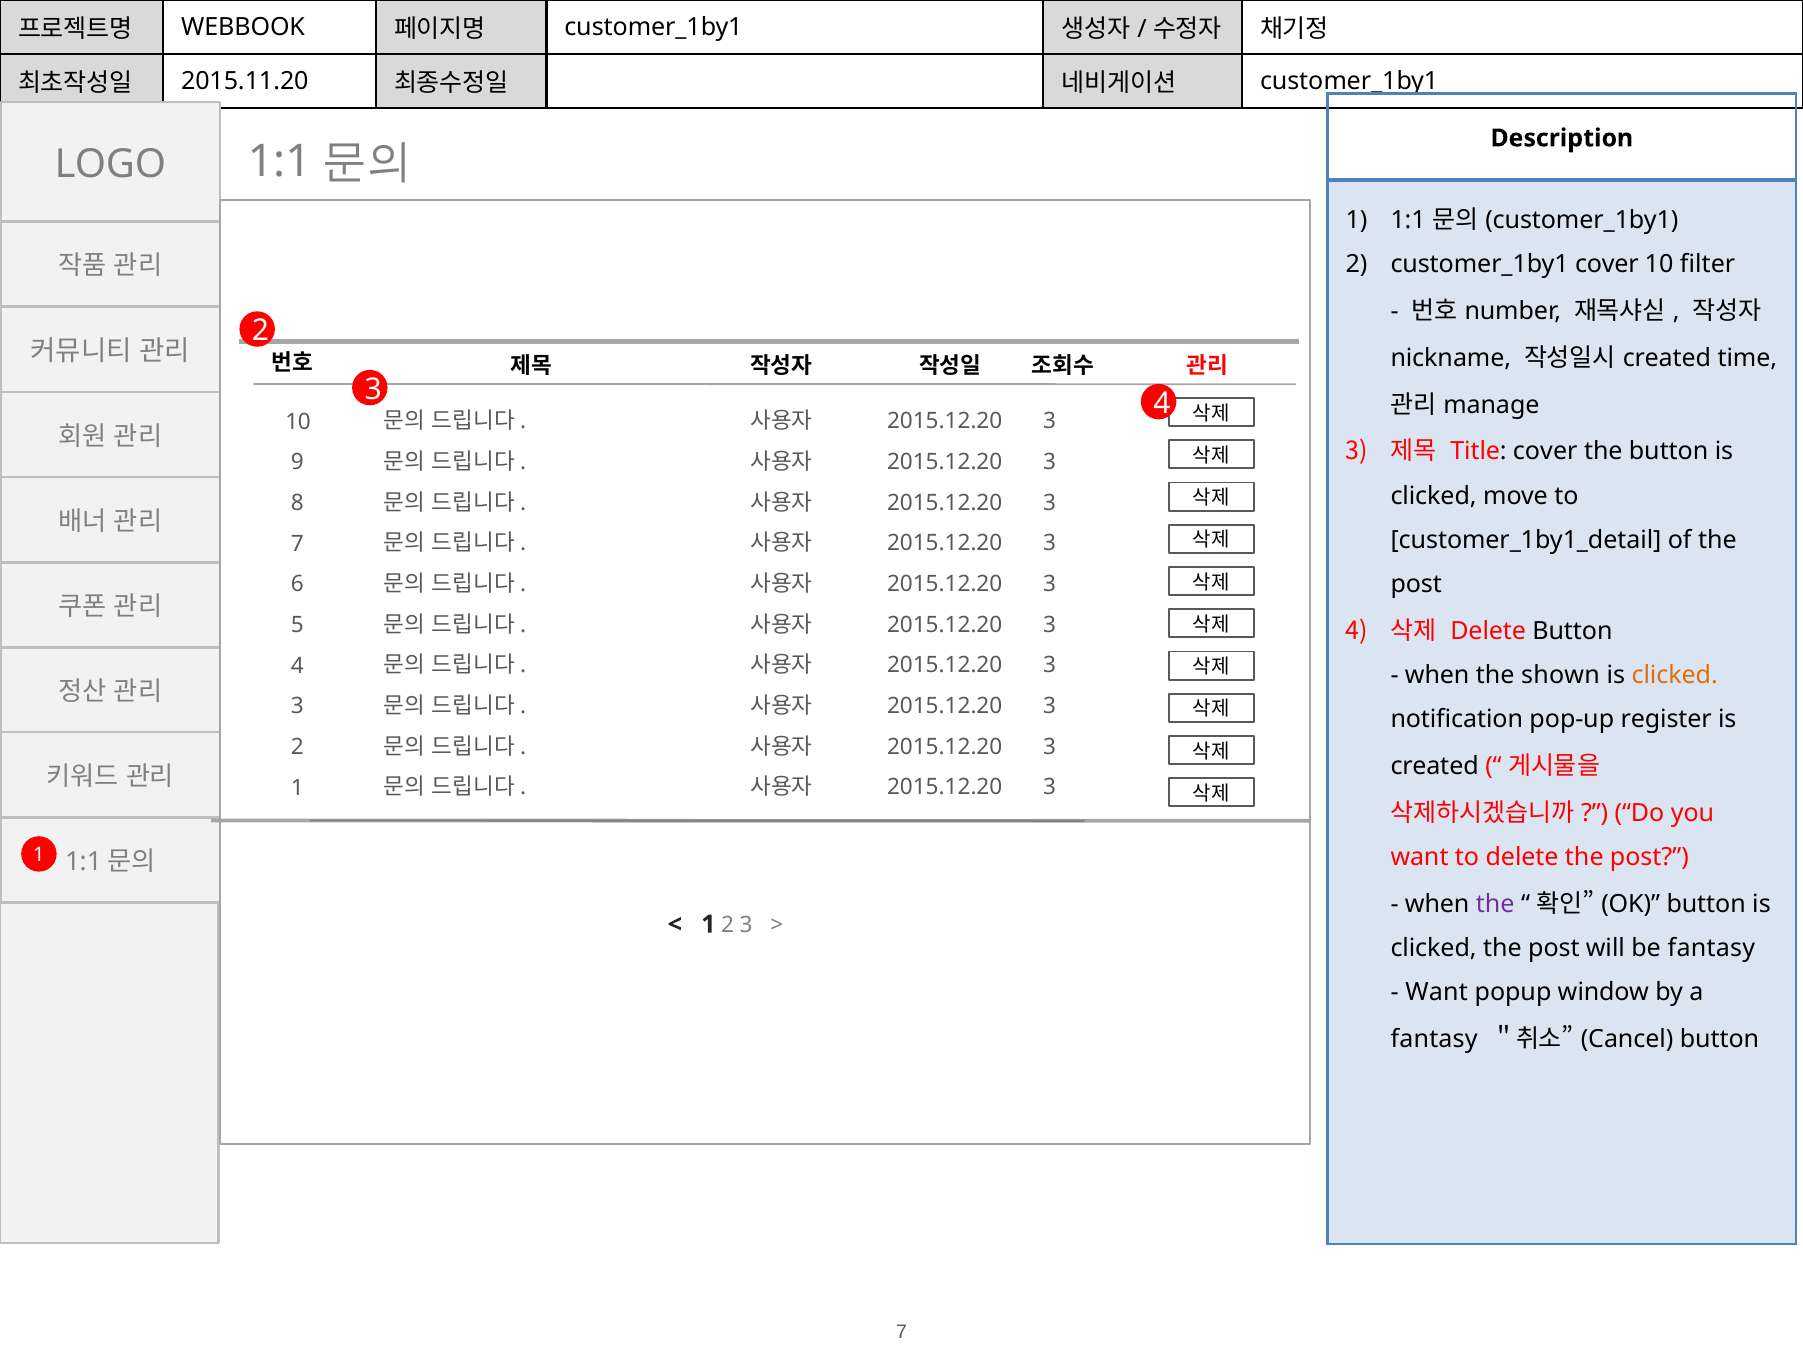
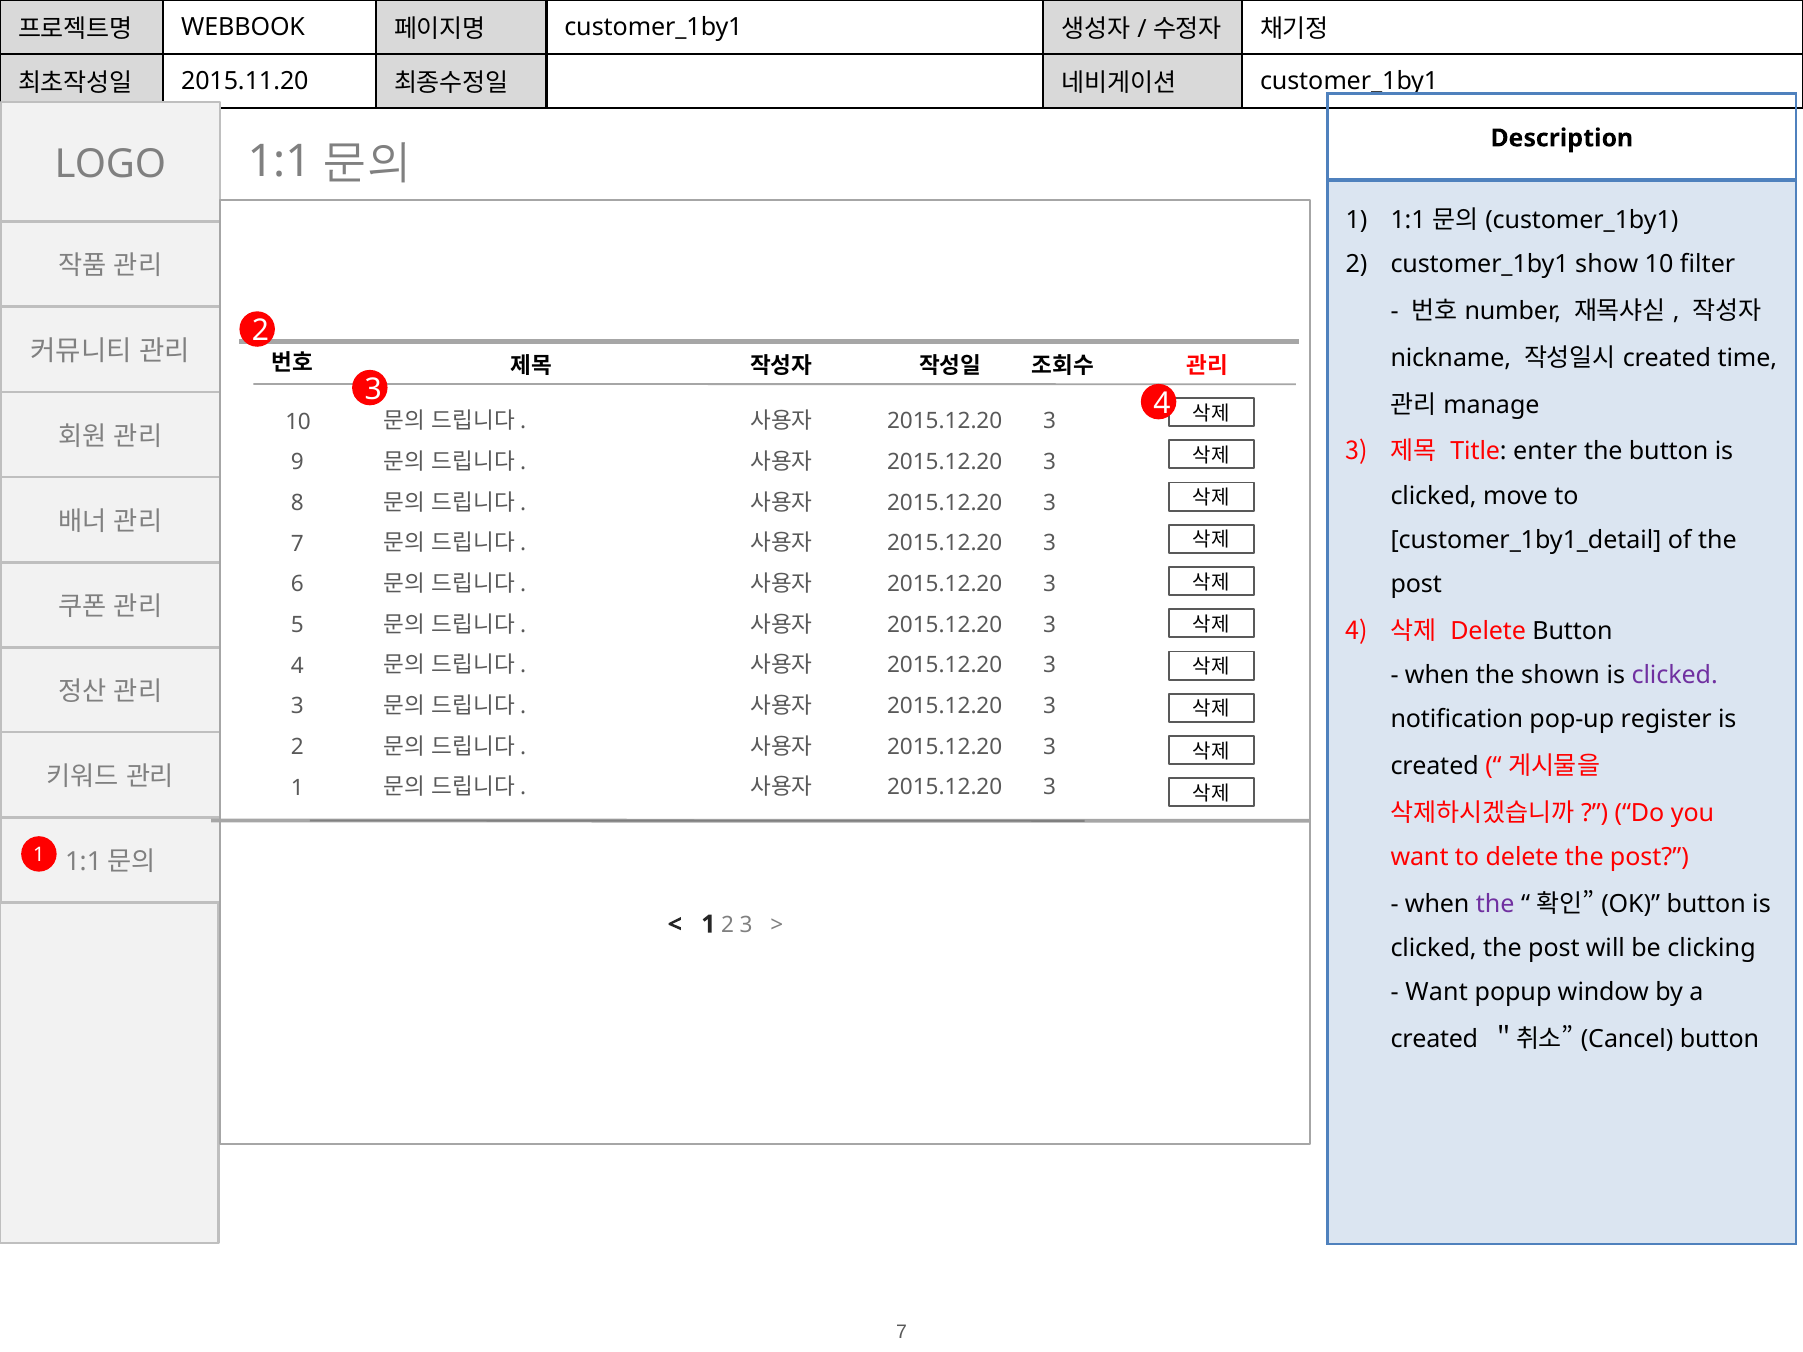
cover at (1607, 264): cover -> show
Title cover: cover -> enter
clicked at (1675, 675) colour: orange -> purple
be fantasy: fantasy -> clicking
fantasy at (1434, 1039): fantasy -> created
